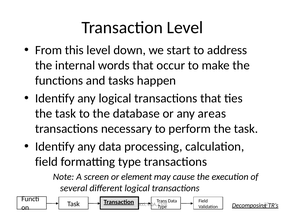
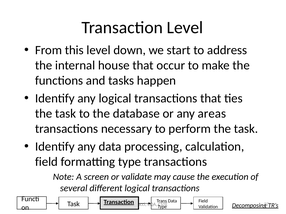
words: words -> house
element: element -> validate
